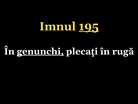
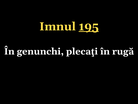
genunchi underline: present -> none
